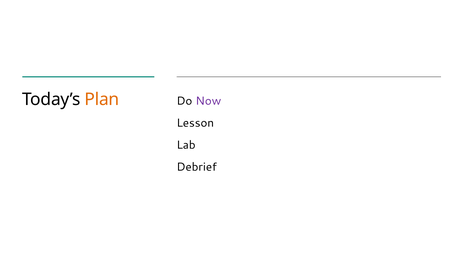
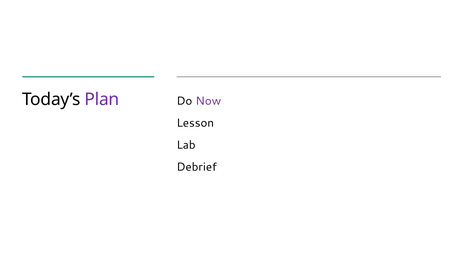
Plan colour: orange -> purple
